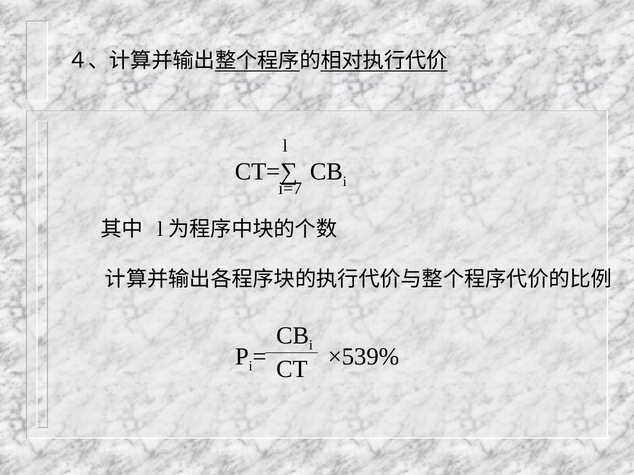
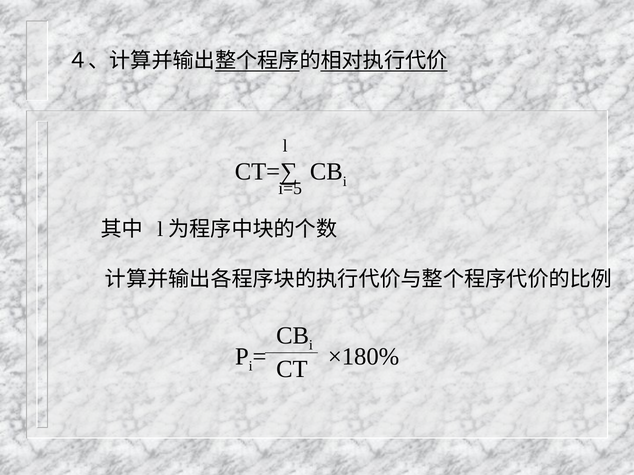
i=7: i=7 -> i=5
×539%: ×539% -> ×180%
